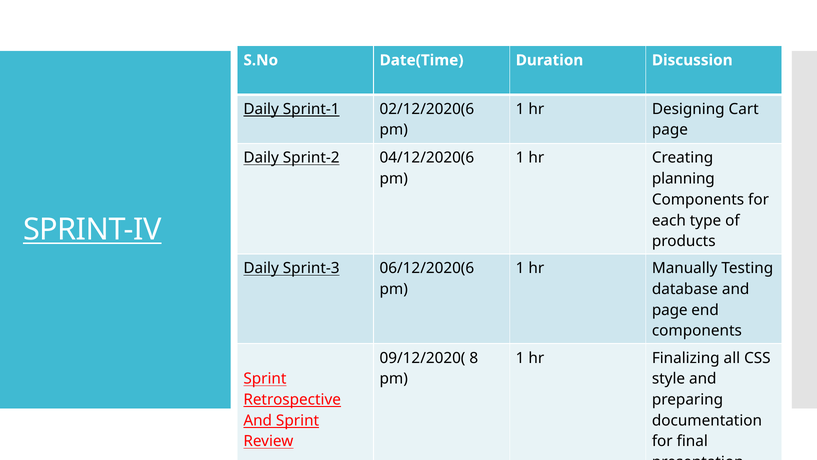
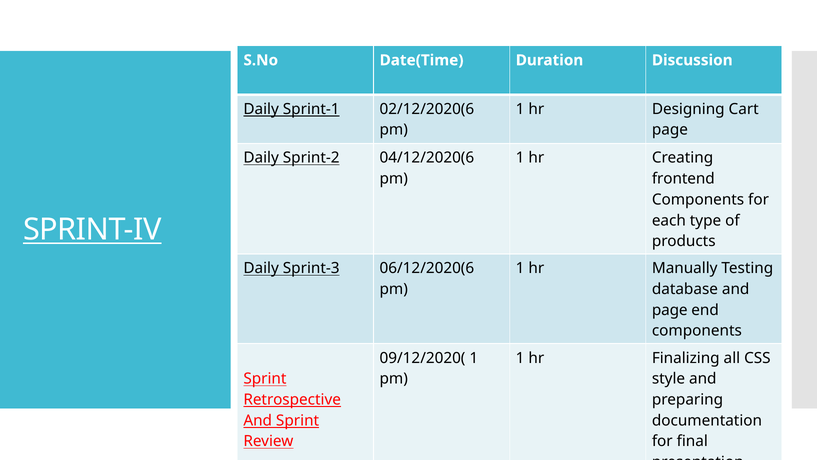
planning: planning -> frontend
09/12/2020( 8: 8 -> 1
